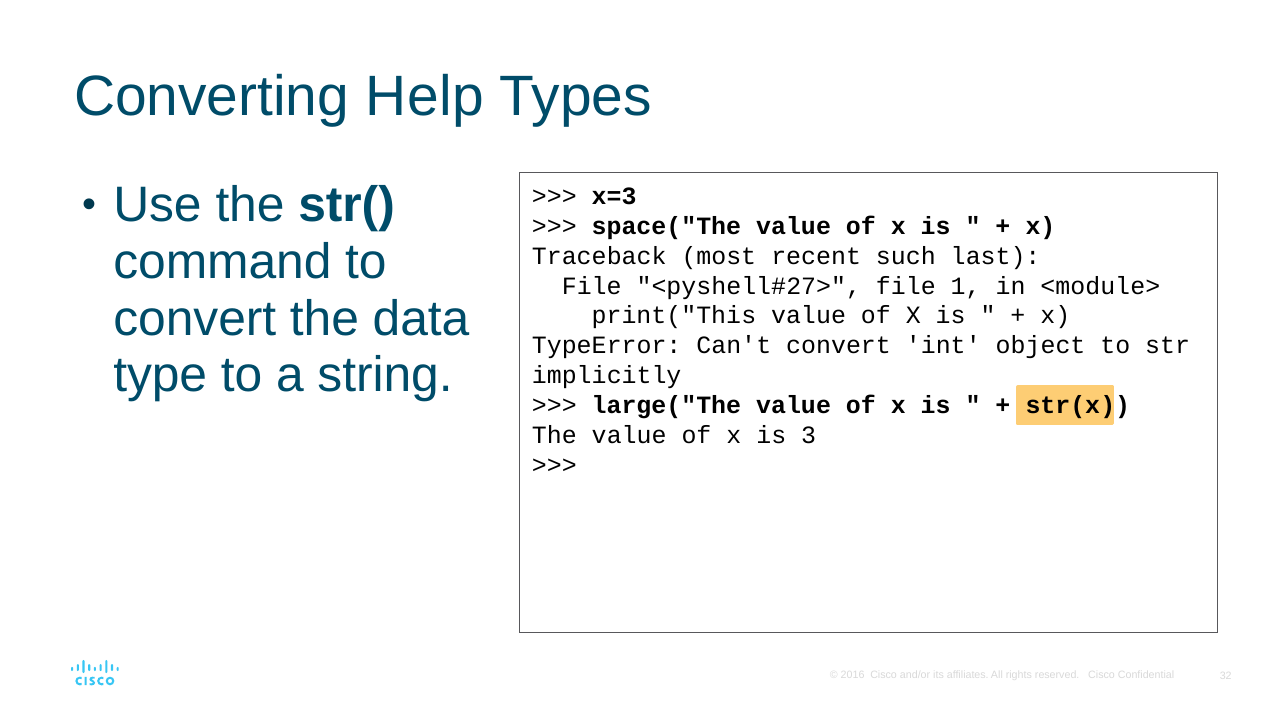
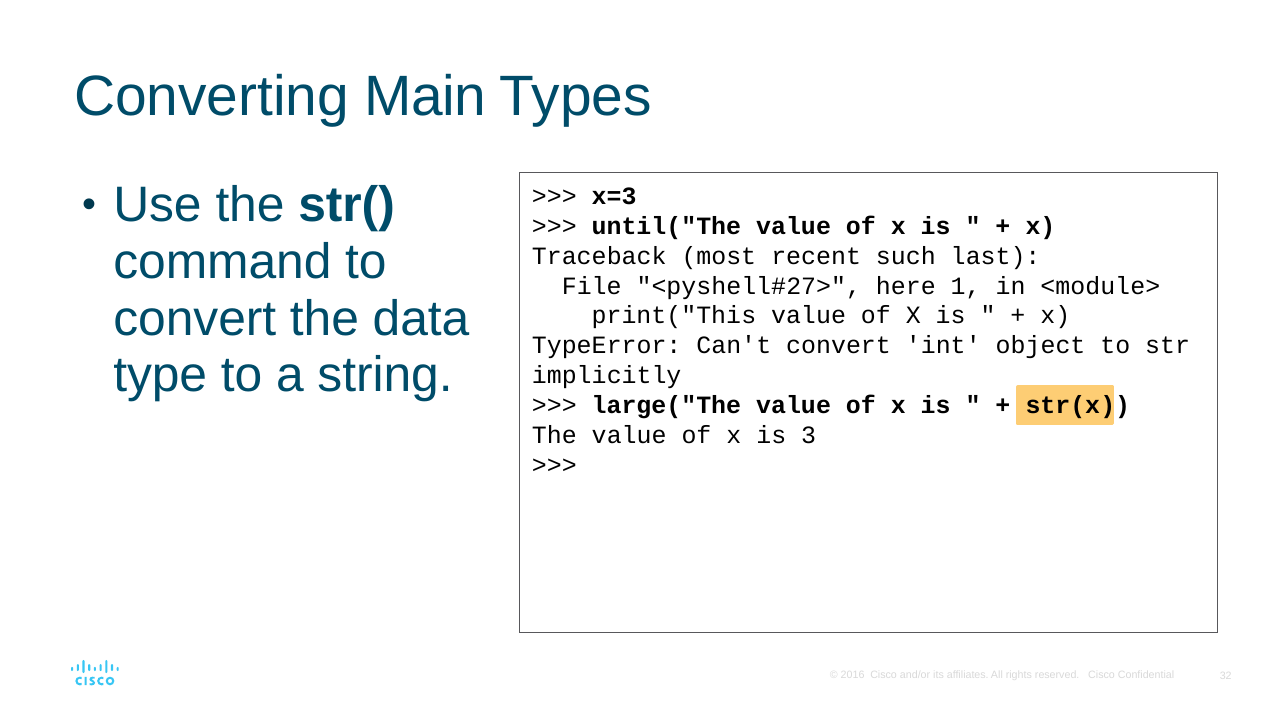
Help: Help -> Main
space("The: space("The -> until("The
file at (906, 286): file -> here
